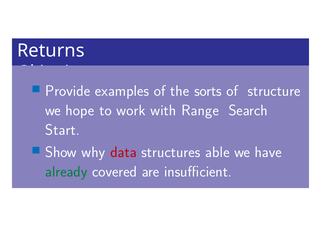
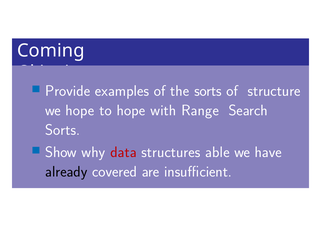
Returns: Returns -> Coming
to work: work -> hope
Start at (63, 130): Start -> Sorts
already colour: green -> black
